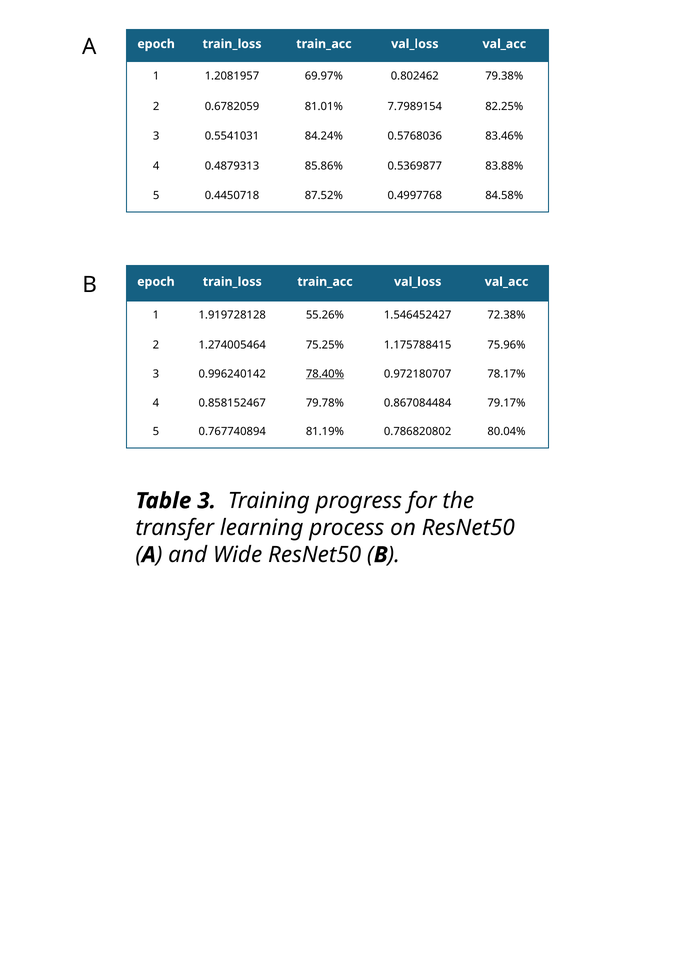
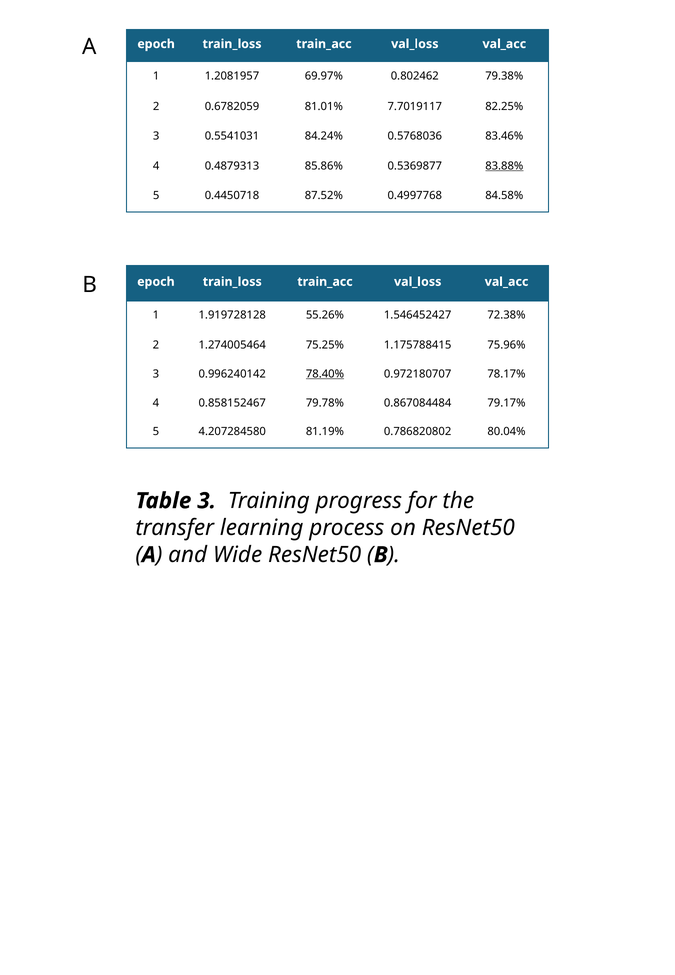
7.7989154: 7.7989154 -> 7.7019117
83.88% underline: none -> present
0.767740894: 0.767740894 -> 4.207284580
